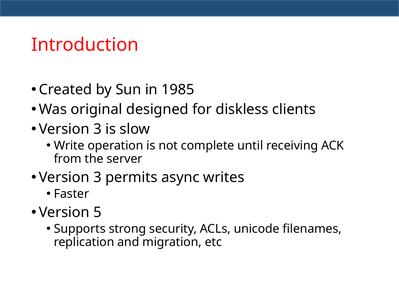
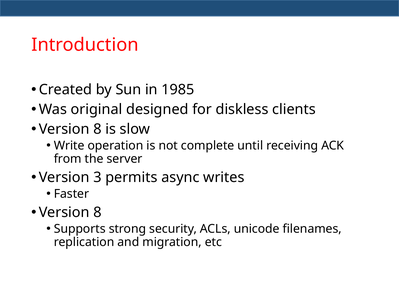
3 at (97, 129): 3 -> 8
5 at (97, 212): 5 -> 8
